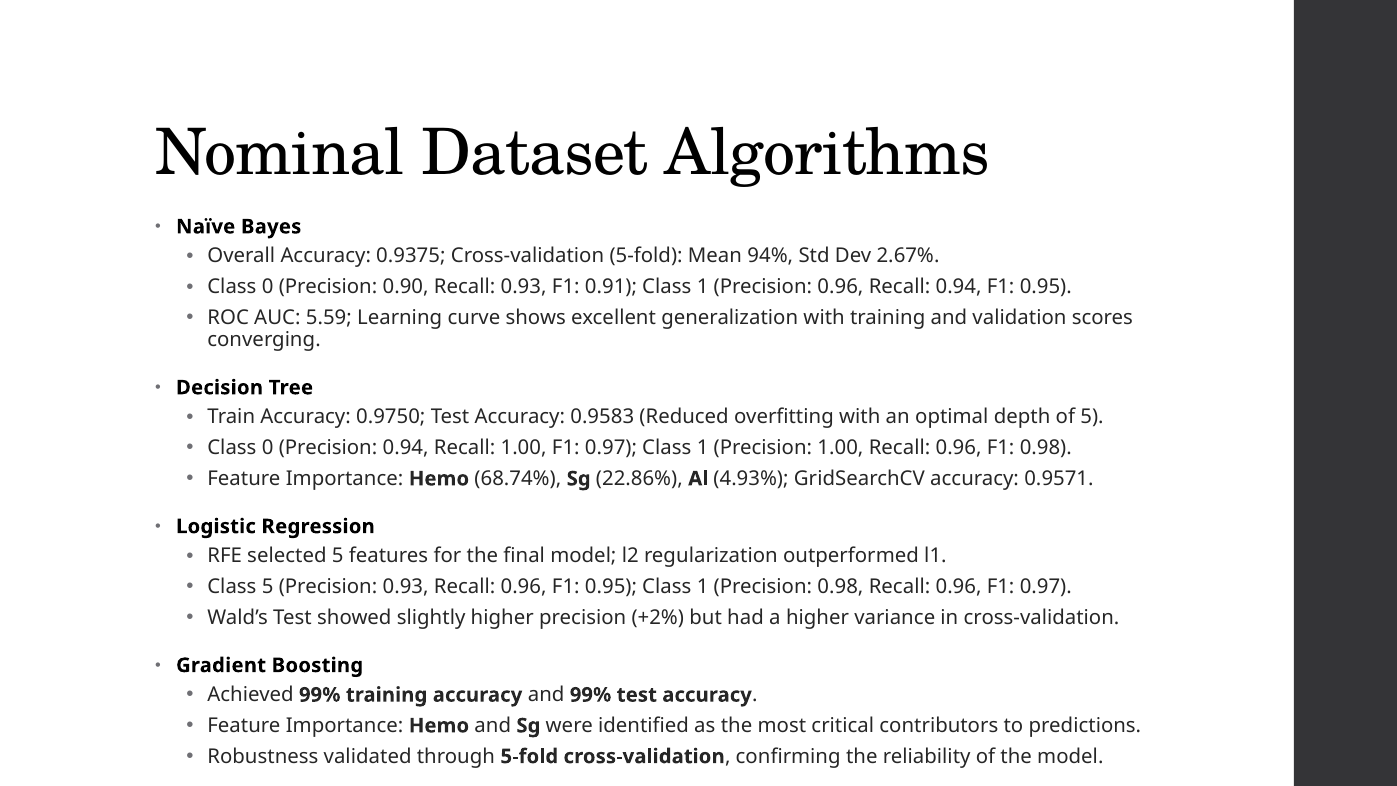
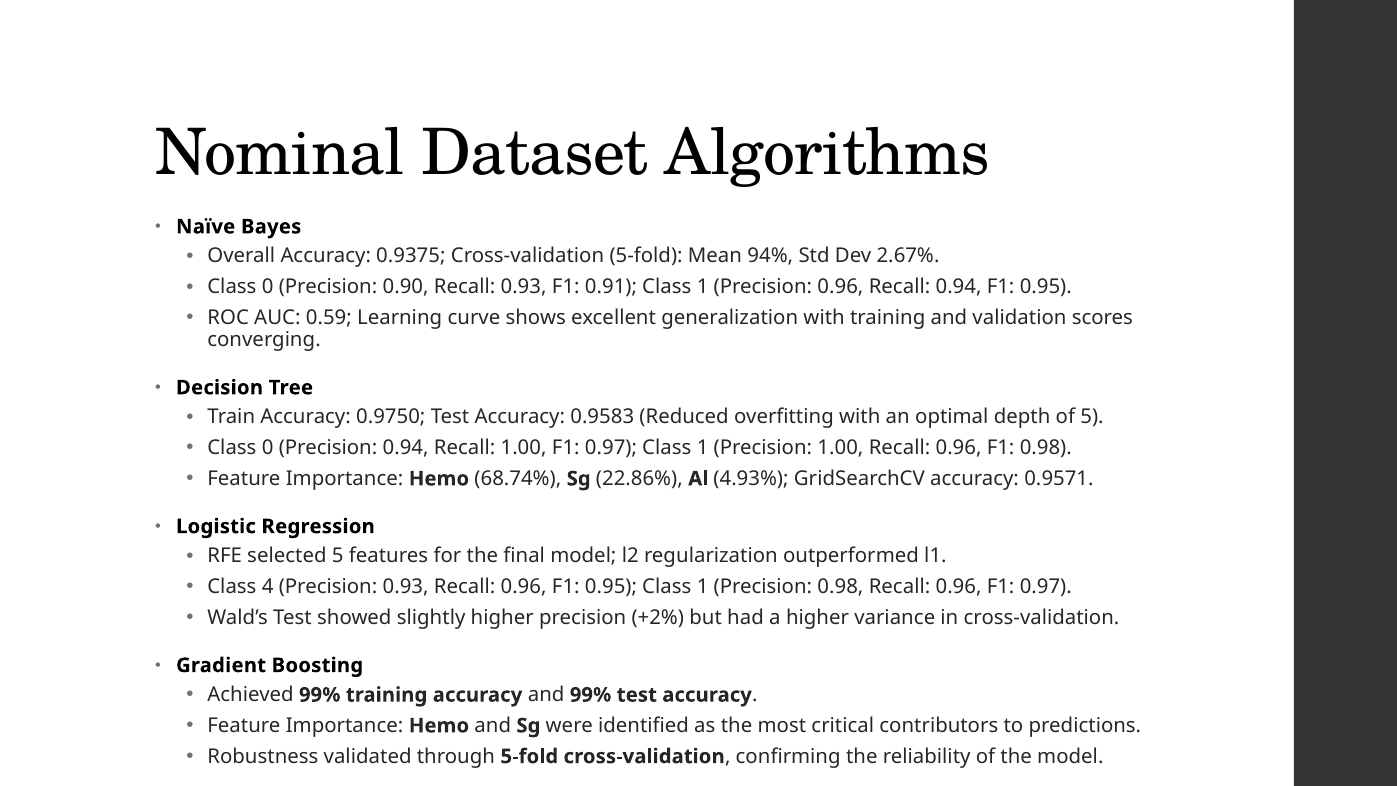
5.59: 5.59 -> 0.59
Class 5: 5 -> 4
